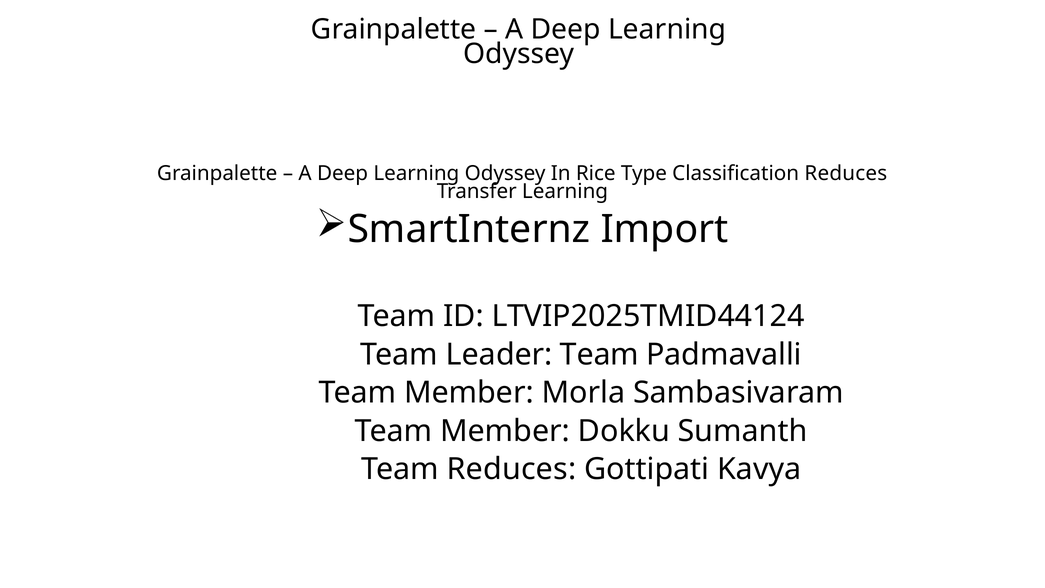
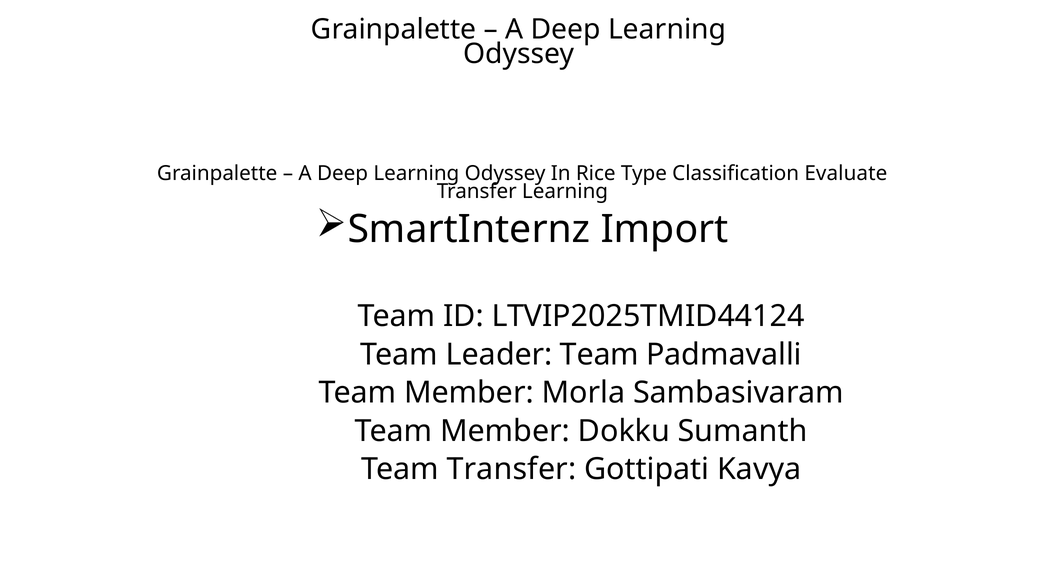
Classification Reduces: Reduces -> Evaluate
Team Reduces: Reduces -> Transfer
